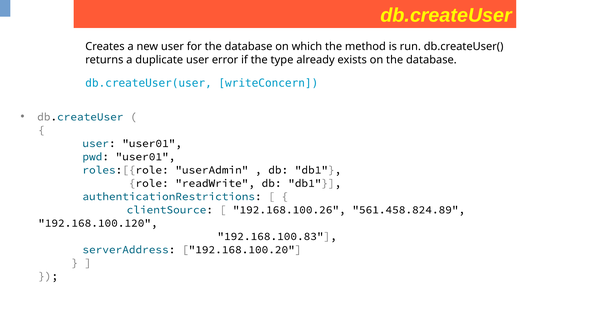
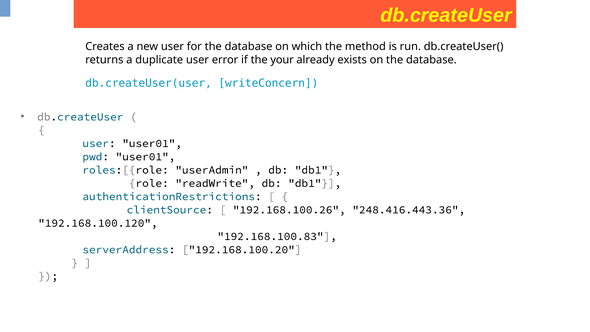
type: type -> your
561.458.824.89: 561.458.824.89 -> 248.416.443.36
